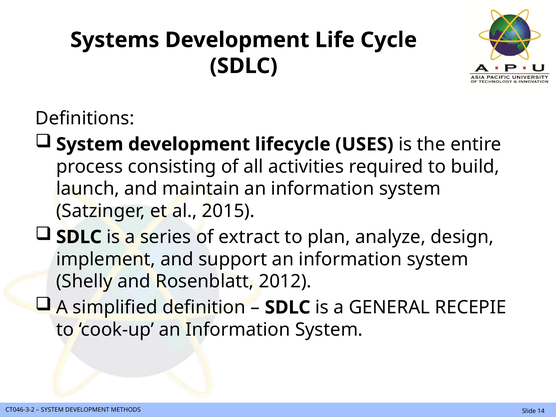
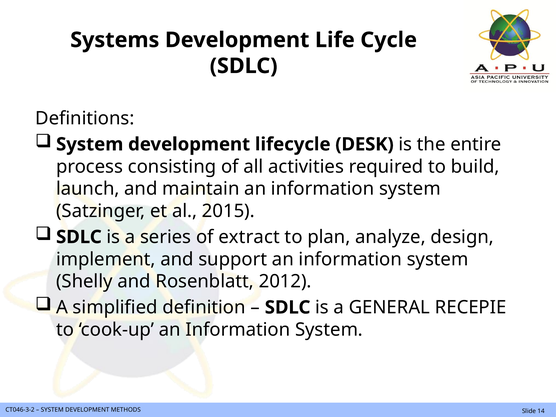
USES: USES -> DESK
